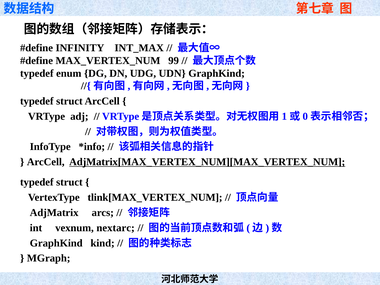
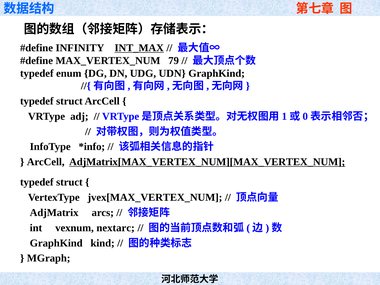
INT_MAX underline: none -> present
99: 99 -> 79
tlink[MAX_VERTEX_NUM: tlink[MAX_VERTEX_NUM -> jvex[MAX_VERTEX_NUM
